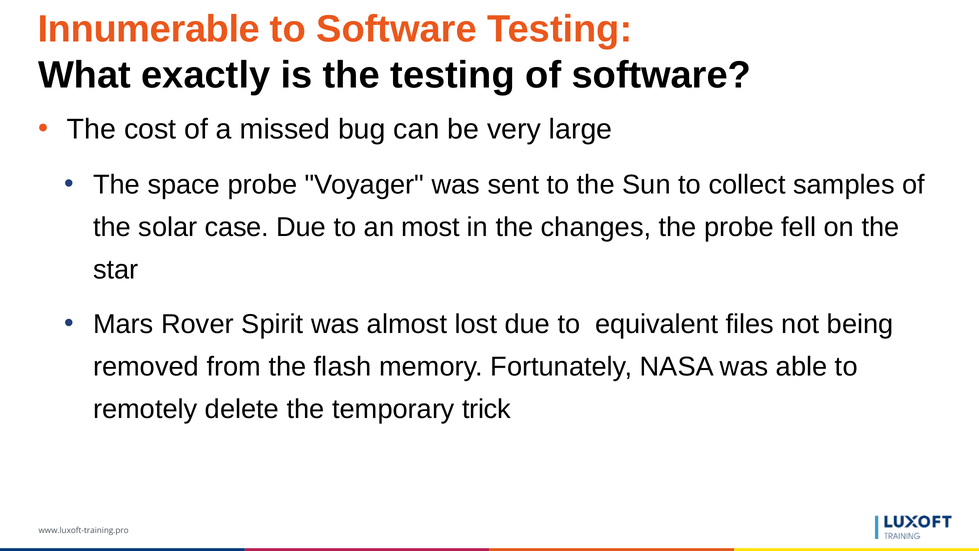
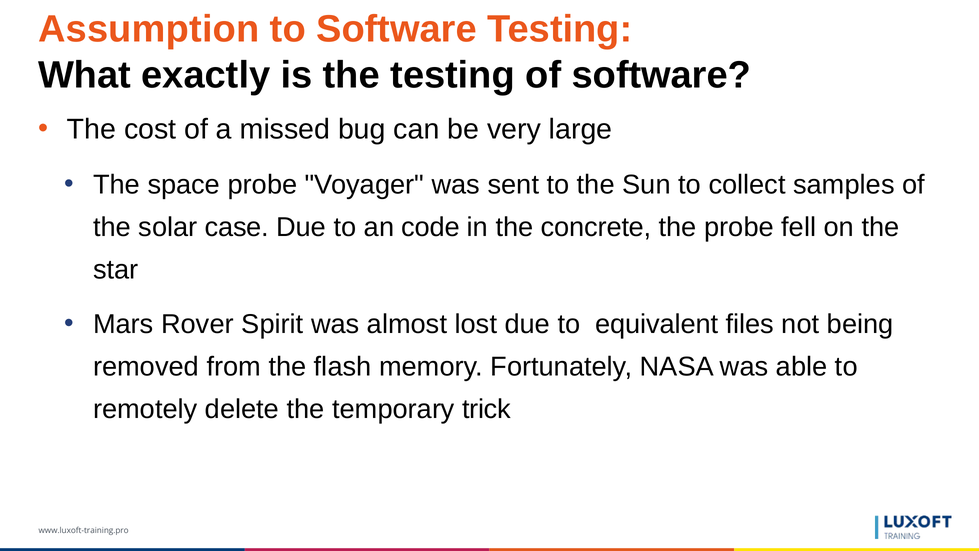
Innumerable: Innumerable -> Assumption
most: most -> code
changes: changes -> concrete
